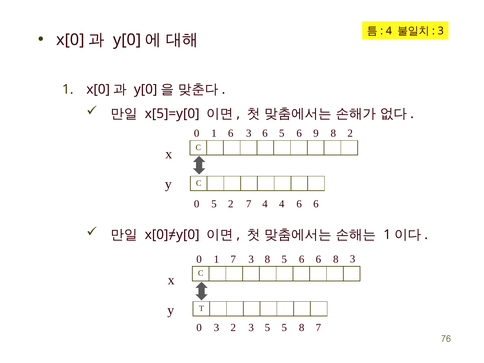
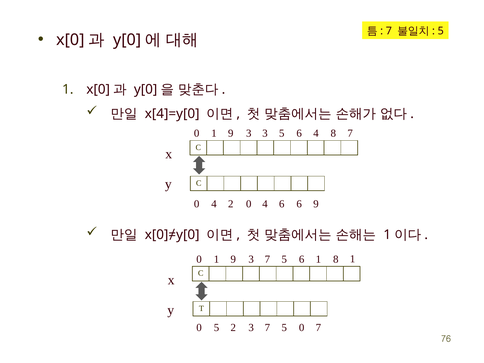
4 at (389, 31): 4 -> 7
3 at (441, 31): 3 -> 5
x[5]=y[0: x[5]=y[0 -> x[4]=y[0
6 at (231, 133): 6 -> 9
3 6: 6 -> 3
6 9: 9 -> 4
8 2: 2 -> 7
5 at (214, 204): 5 -> 4
2 7: 7 -> 0
4 4: 4 -> 6
6 at (316, 204): 6 -> 9
7 at (233, 259): 7 -> 9
8 at (267, 259): 8 -> 7
5 6 6: 6 -> 1
8 3: 3 -> 1
0 3: 3 -> 5
2 3 5: 5 -> 7
8 at (302, 328): 8 -> 0
